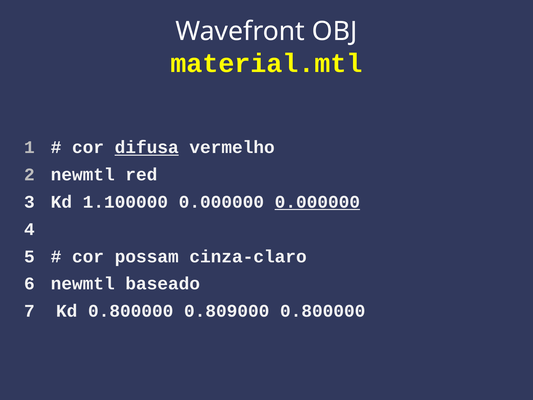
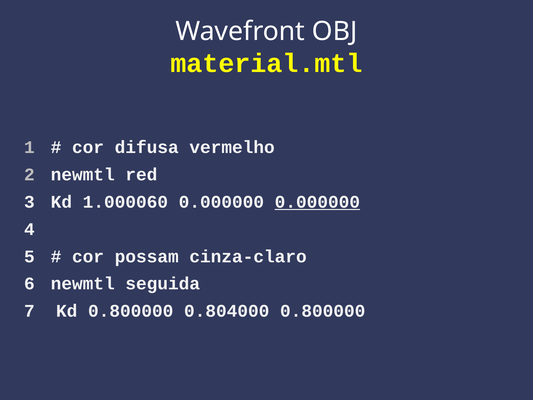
difusa underline: present -> none
1.100000: 1.100000 -> 1.000060
baseado: baseado -> seguida
0.809000: 0.809000 -> 0.804000
